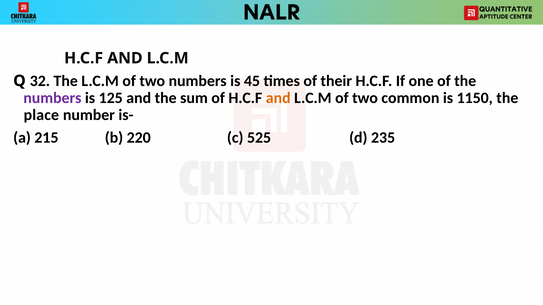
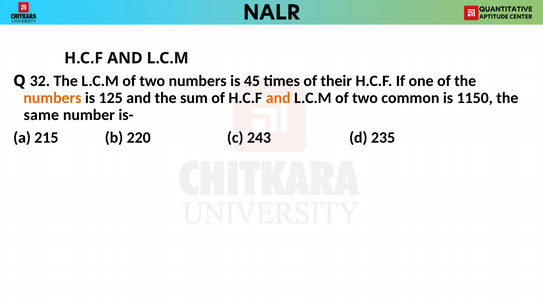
numbers at (52, 98) colour: purple -> orange
place: place -> same
525: 525 -> 243
